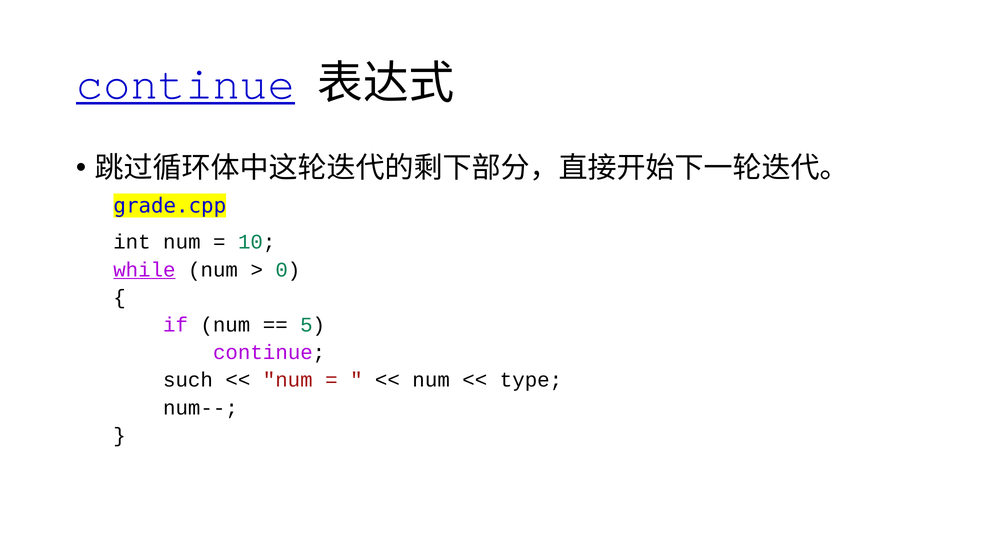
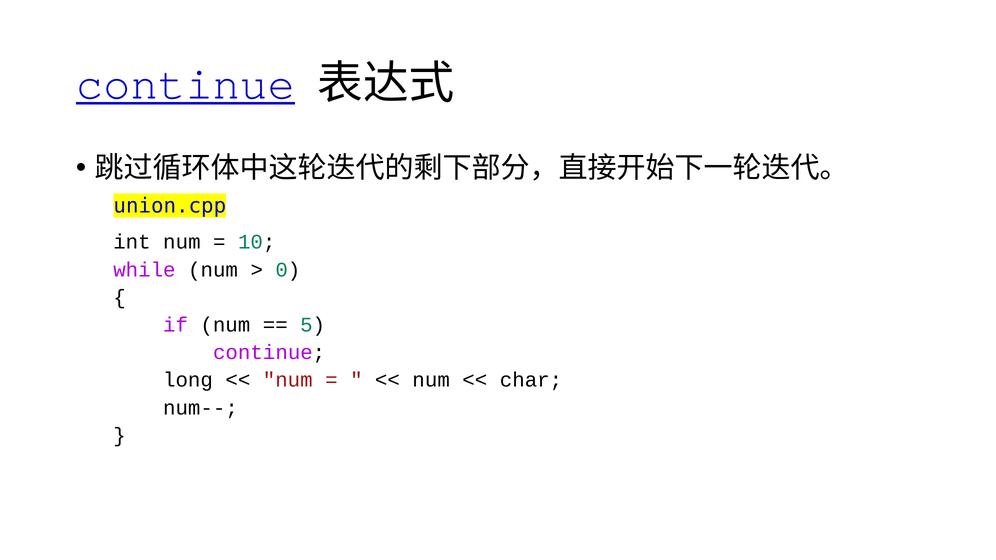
grade.cpp: grade.cpp -> union.cpp
while underline: present -> none
such: such -> long
type: type -> char
